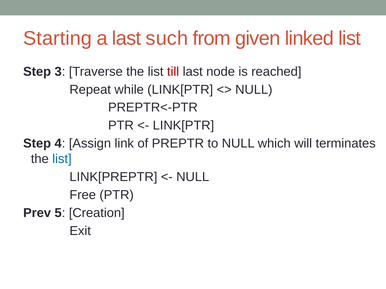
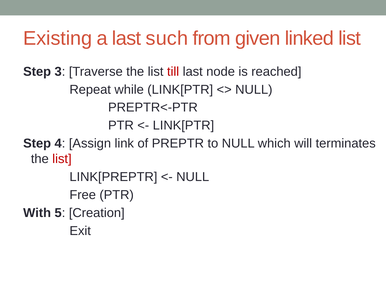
Starting: Starting -> Existing
list at (62, 159) colour: blue -> red
Prev: Prev -> With
